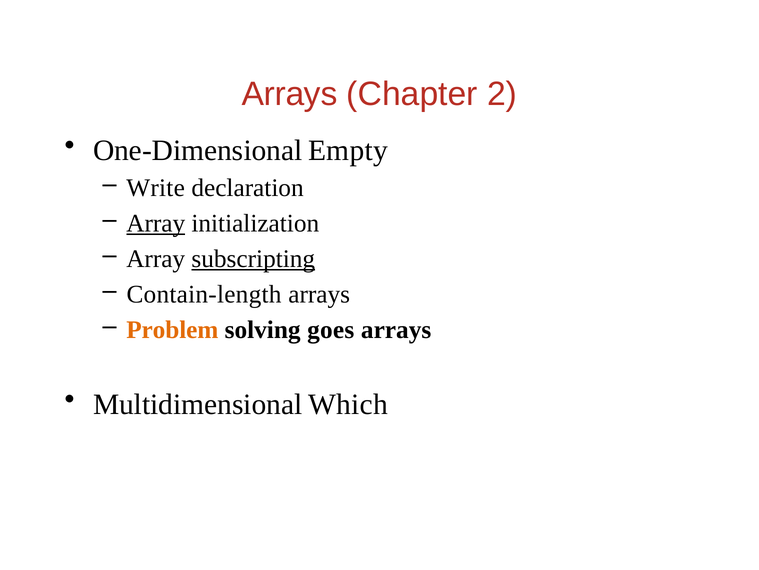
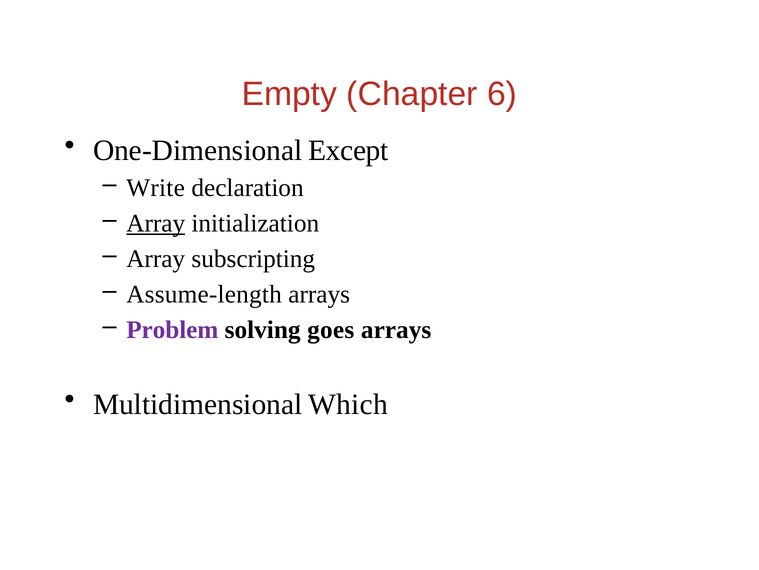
Arrays at (289, 94): Arrays -> Empty
2: 2 -> 6
Empty: Empty -> Except
subscripting underline: present -> none
Contain-length: Contain-length -> Assume-length
Problem colour: orange -> purple
